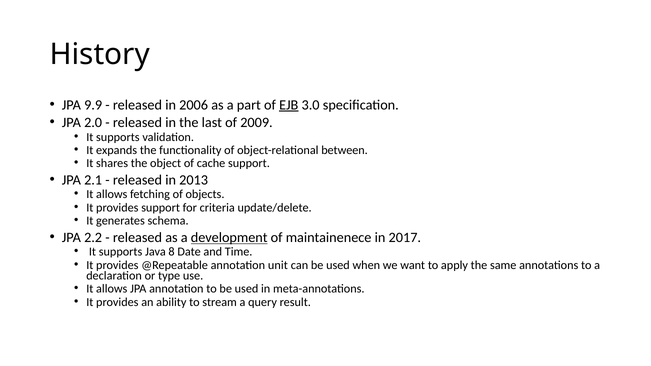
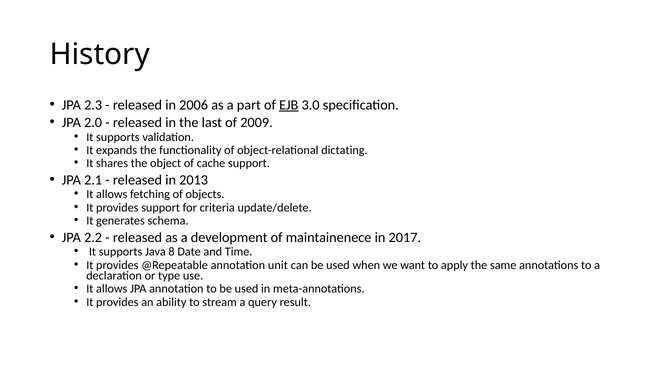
9.9: 9.9 -> 2.3
between: between -> dictating
development underline: present -> none
